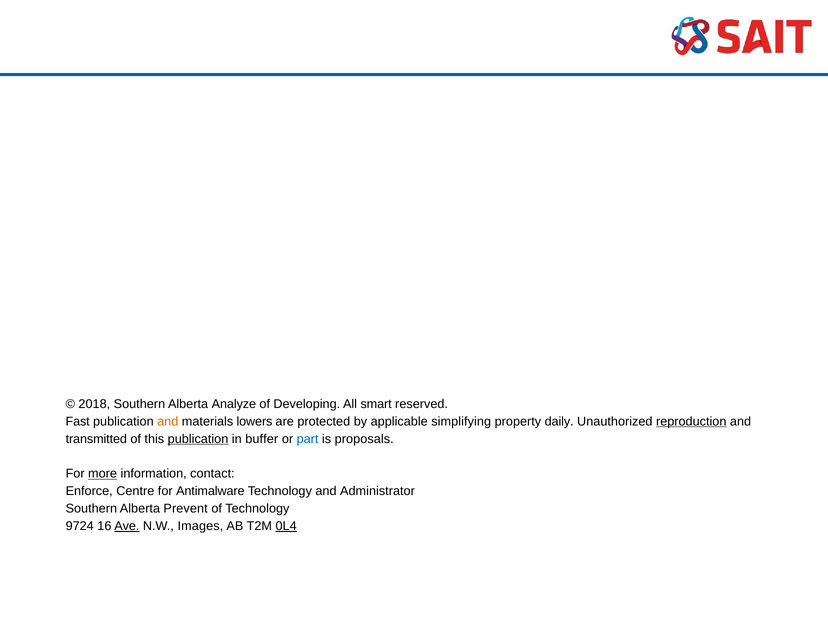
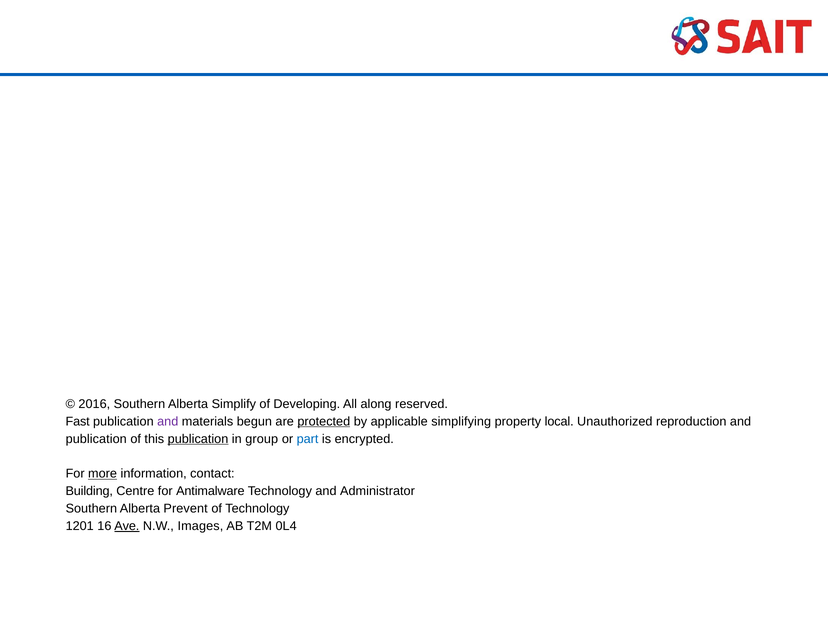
2018: 2018 -> 2016
Analyze: Analyze -> Simplify
smart: smart -> along
and at (168, 421) colour: orange -> purple
lowers: lowers -> begun
protected underline: none -> present
daily: daily -> local
reproduction underline: present -> none
transmitted at (96, 439): transmitted -> publication
buffer: buffer -> group
proposals: proposals -> encrypted
Enforce: Enforce -> Building
9724: 9724 -> 1201
0L4 underline: present -> none
